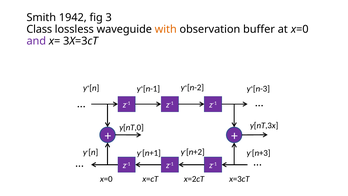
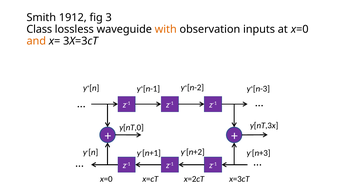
1942: 1942 -> 1912
buffer: buffer -> inputs
and colour: purple -> orange
